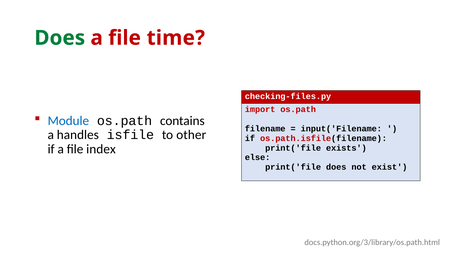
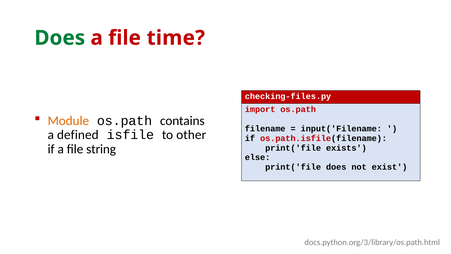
Module colour: blue -> orange
handles: handles -> defined
index: index -> string
